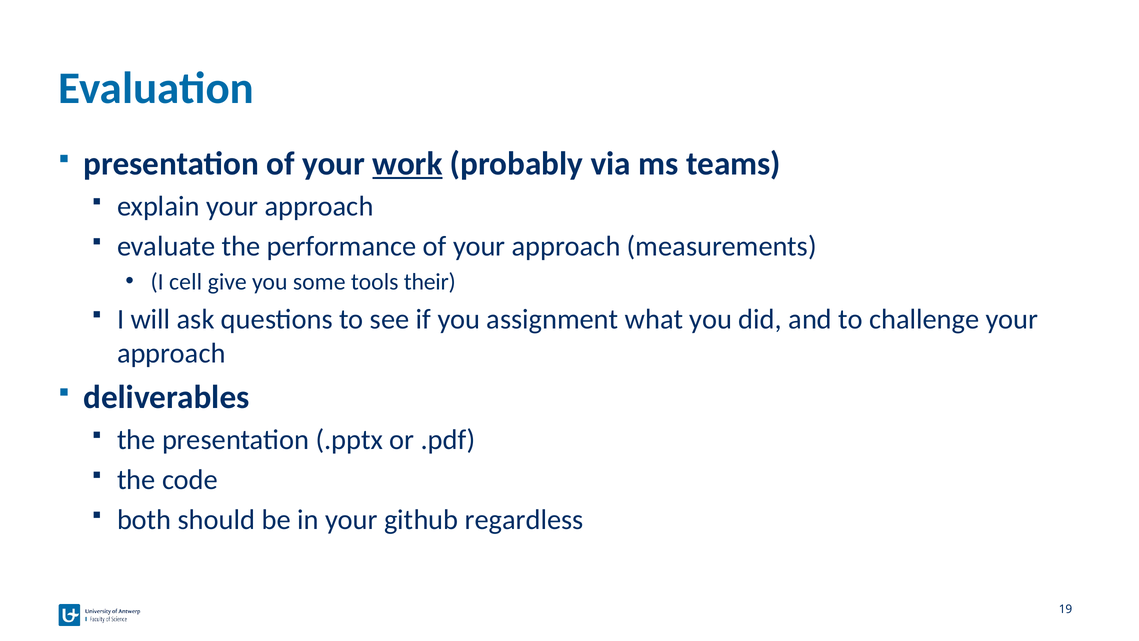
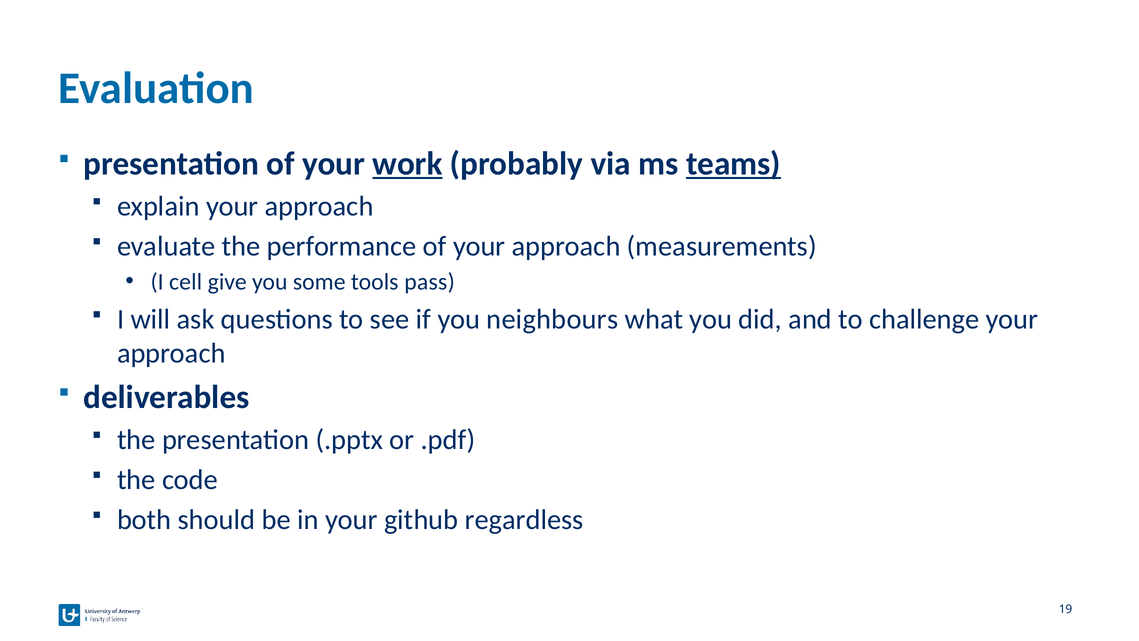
teams underline: none -> present
their: their -> pass
assignment: assignment -> neighbours
